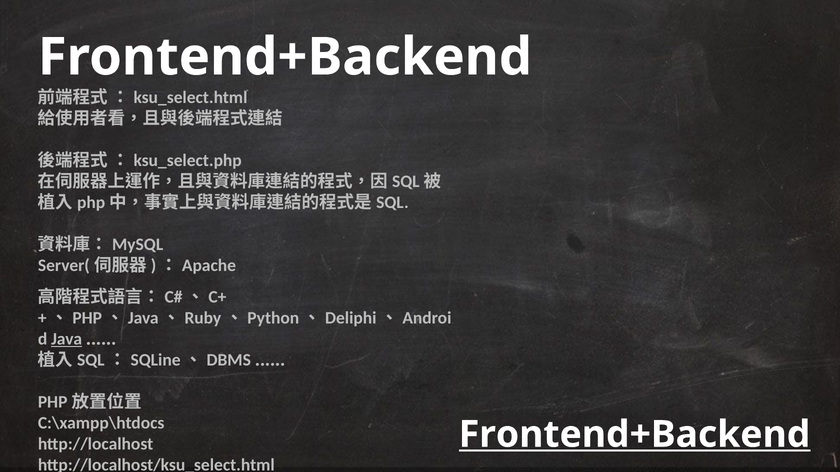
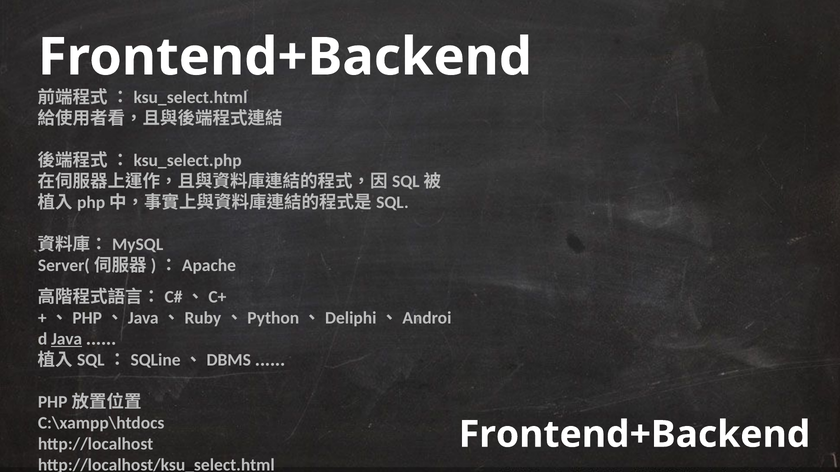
Frontend+Backend at (635, 435) underline: present -> none
